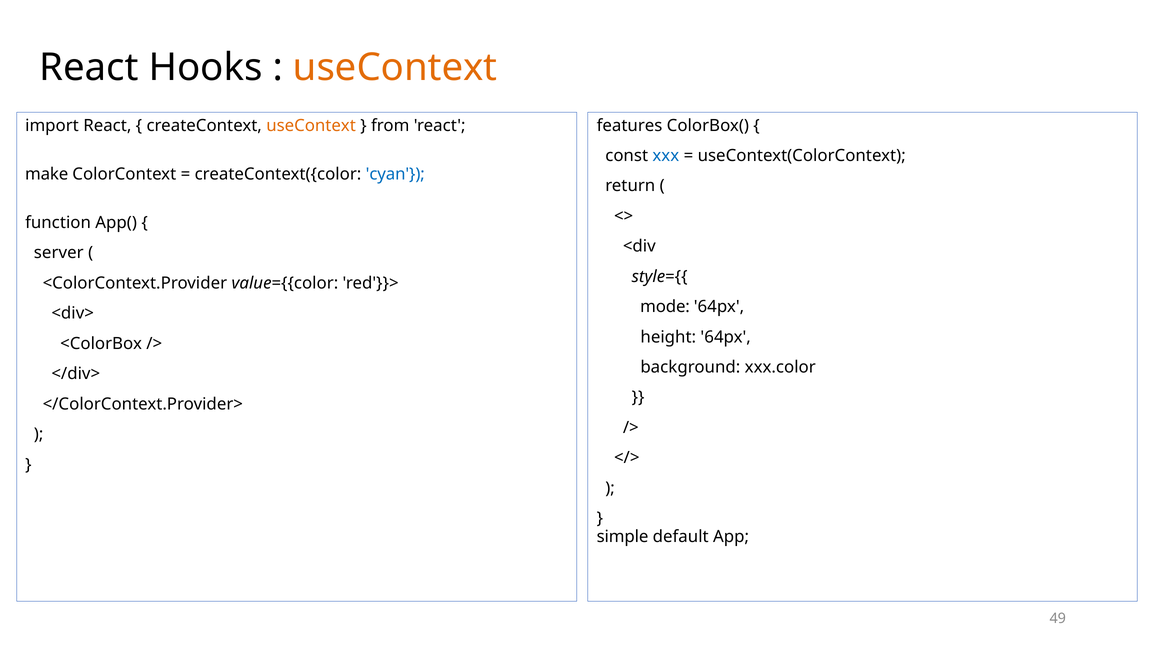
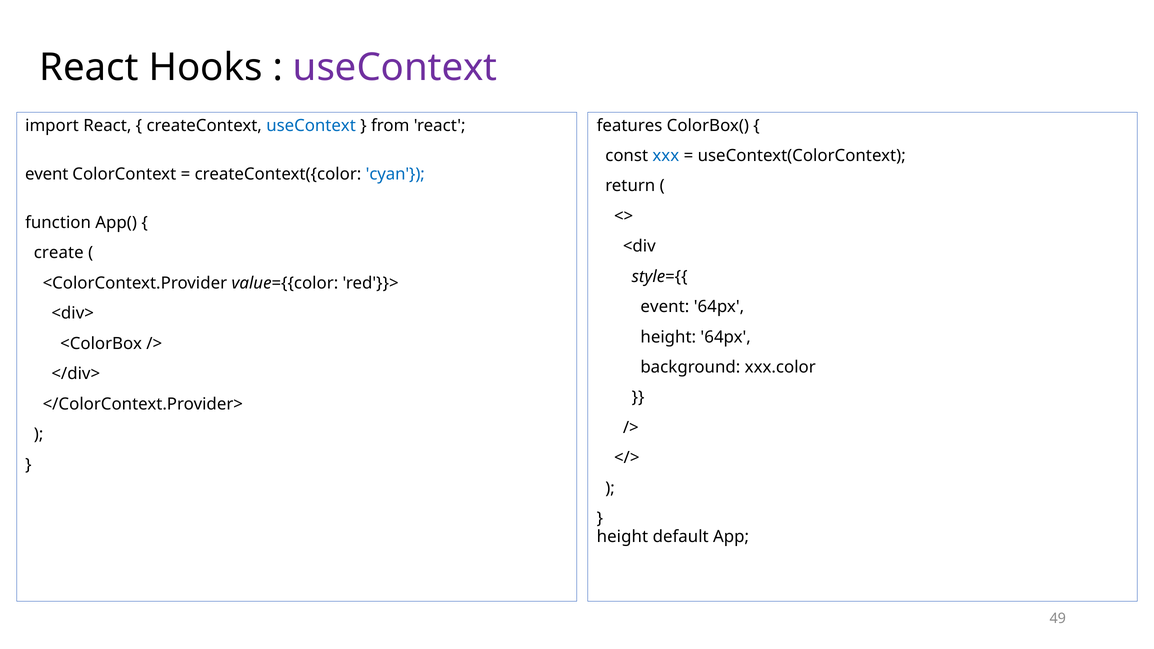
useContext at (395, 68) colour: orange -> purple
useContext at (311, 126) colour: orange -> blue
make at (47, 174): make -> event
server: server -> create
mode at (665, 307): mode -> event
simple at (623, 537): simple -> height
